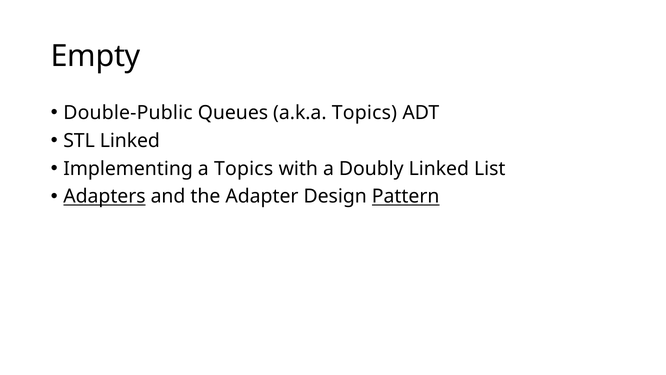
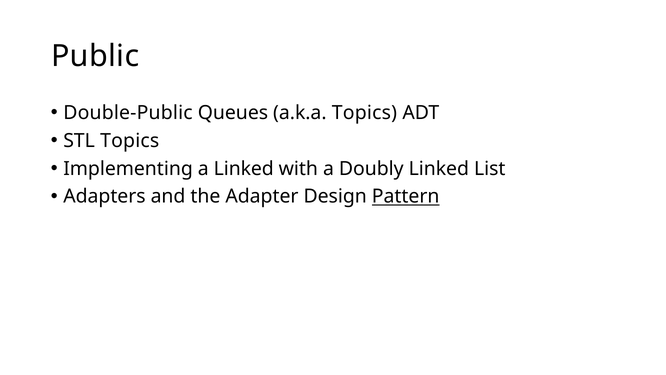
Empty: Empty -> Public
STL Linked: Linked -> Topics
a Topics: Topics -> Linked
Adapters underline: present -> none
